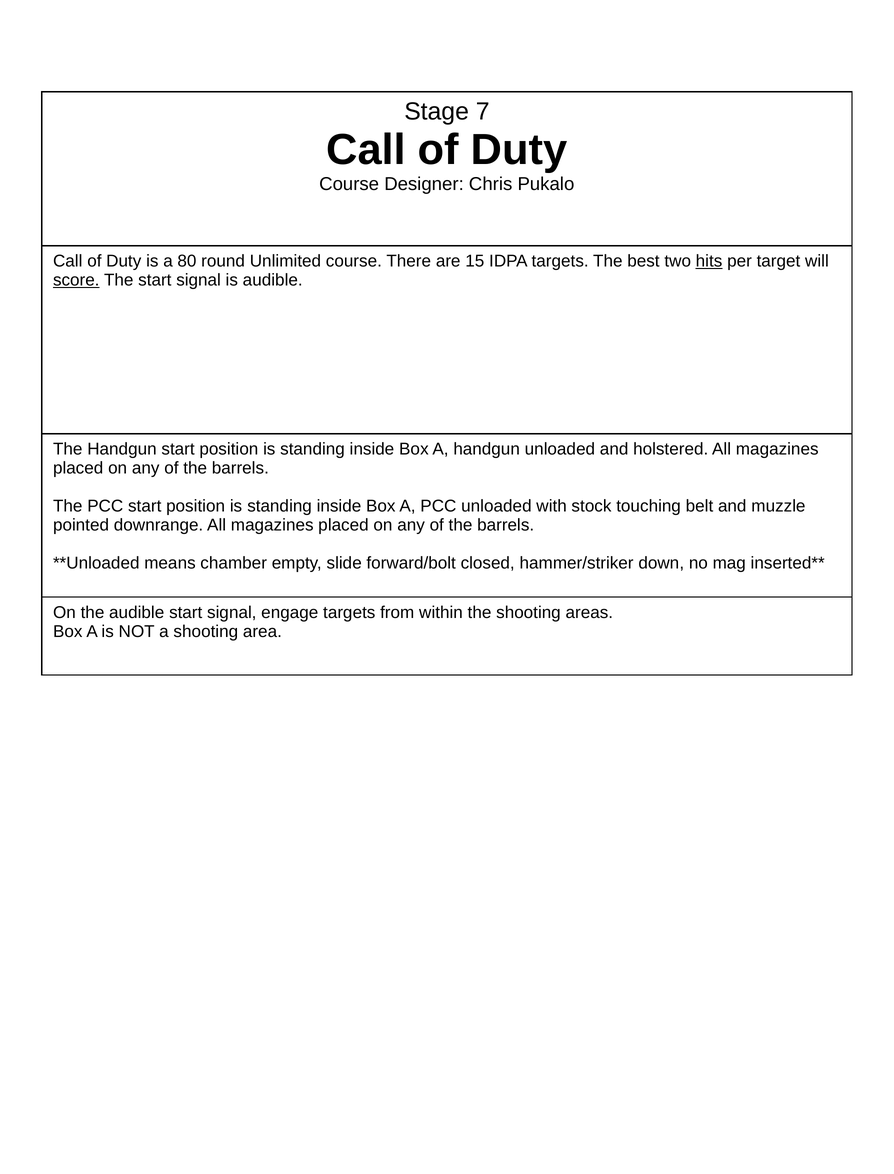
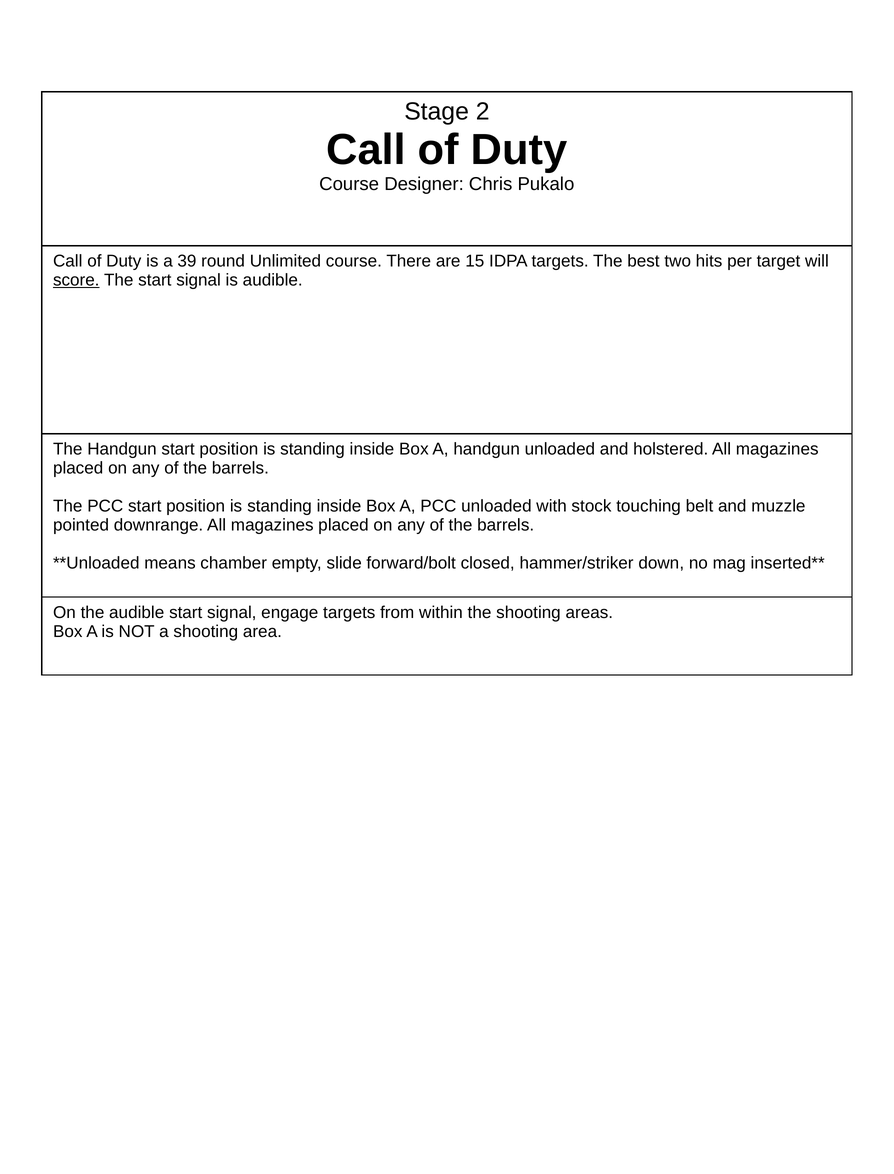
7: 7 -> 2
80: 80 -> 39
hits underline: present -> none
